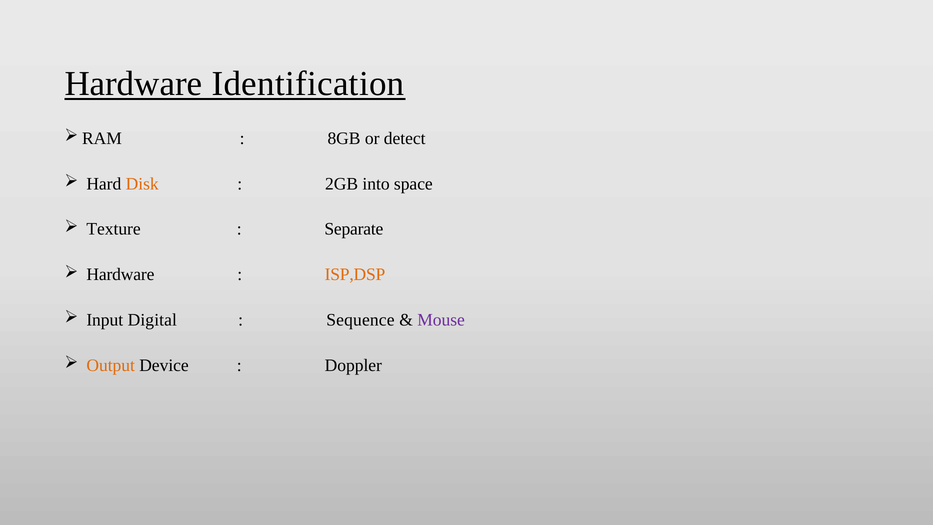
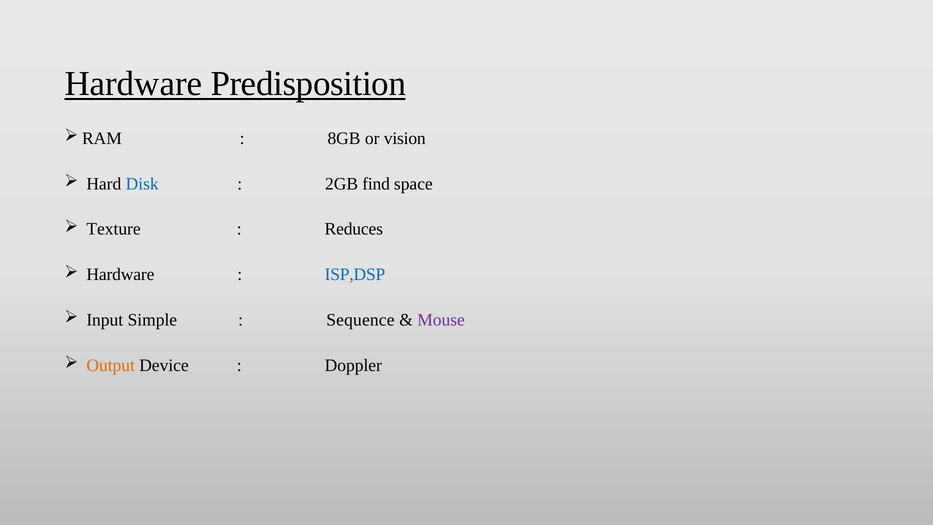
Identification: Identification -> Predisposition
detect: detect -> vision
Disk colour: orange -> blue
into: into -> find
Separate: Separate -> Reduces
ISP,DSP colour: orange -> blue
Digital: Digital -> Simple
